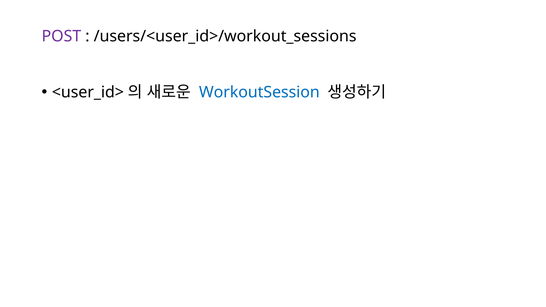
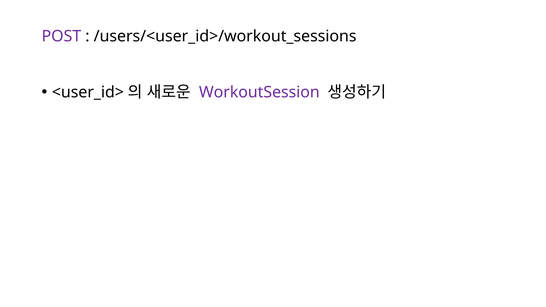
WorkoutSession colour: blue -> purple
